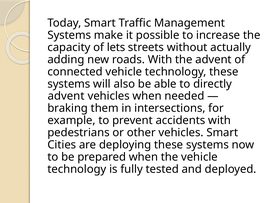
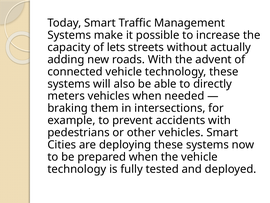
advent at (66, 96): advent -> meters
